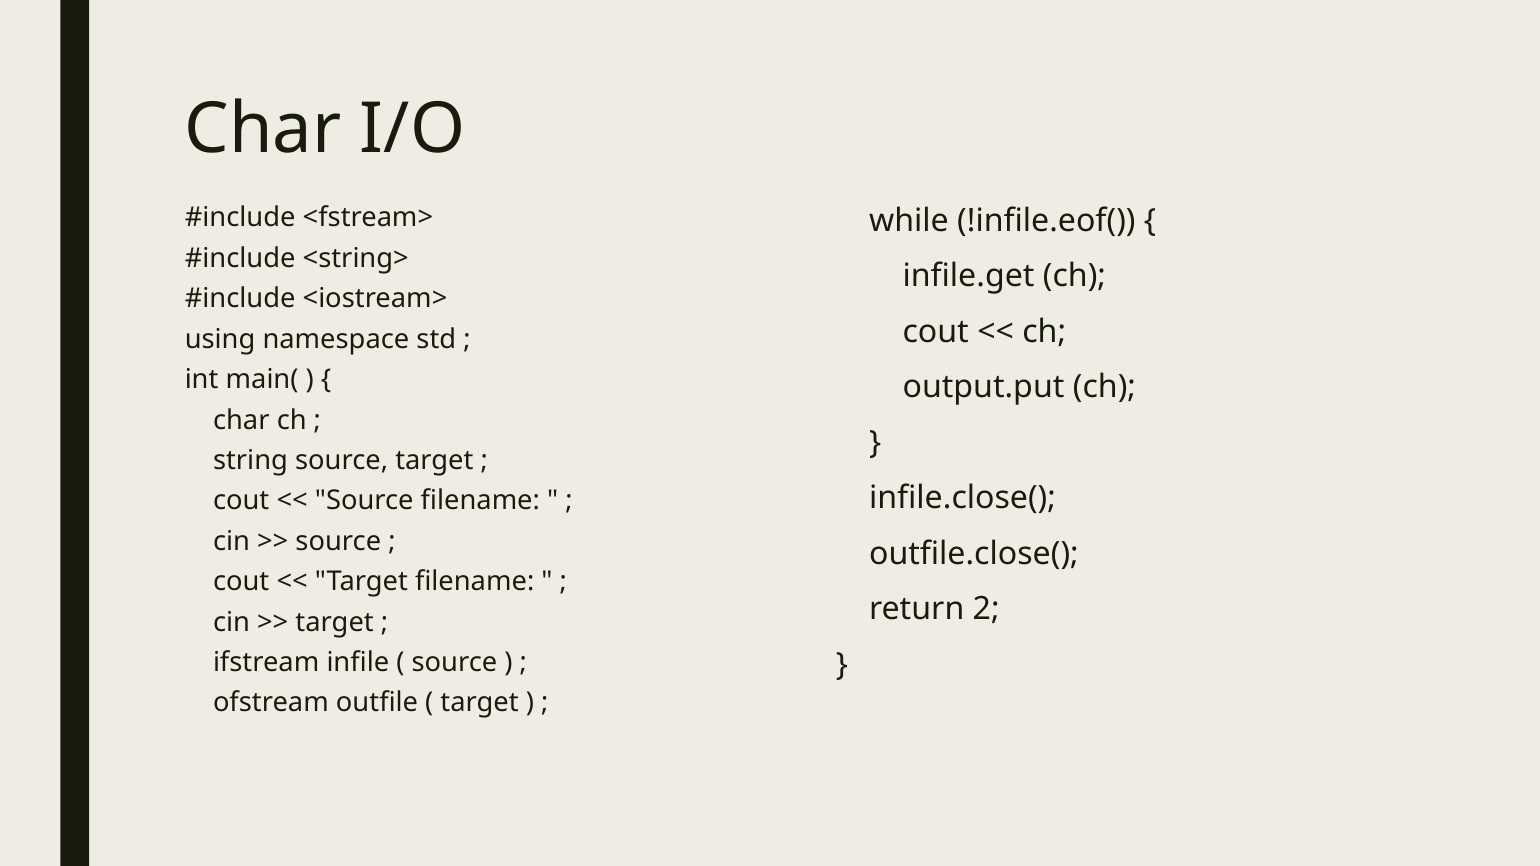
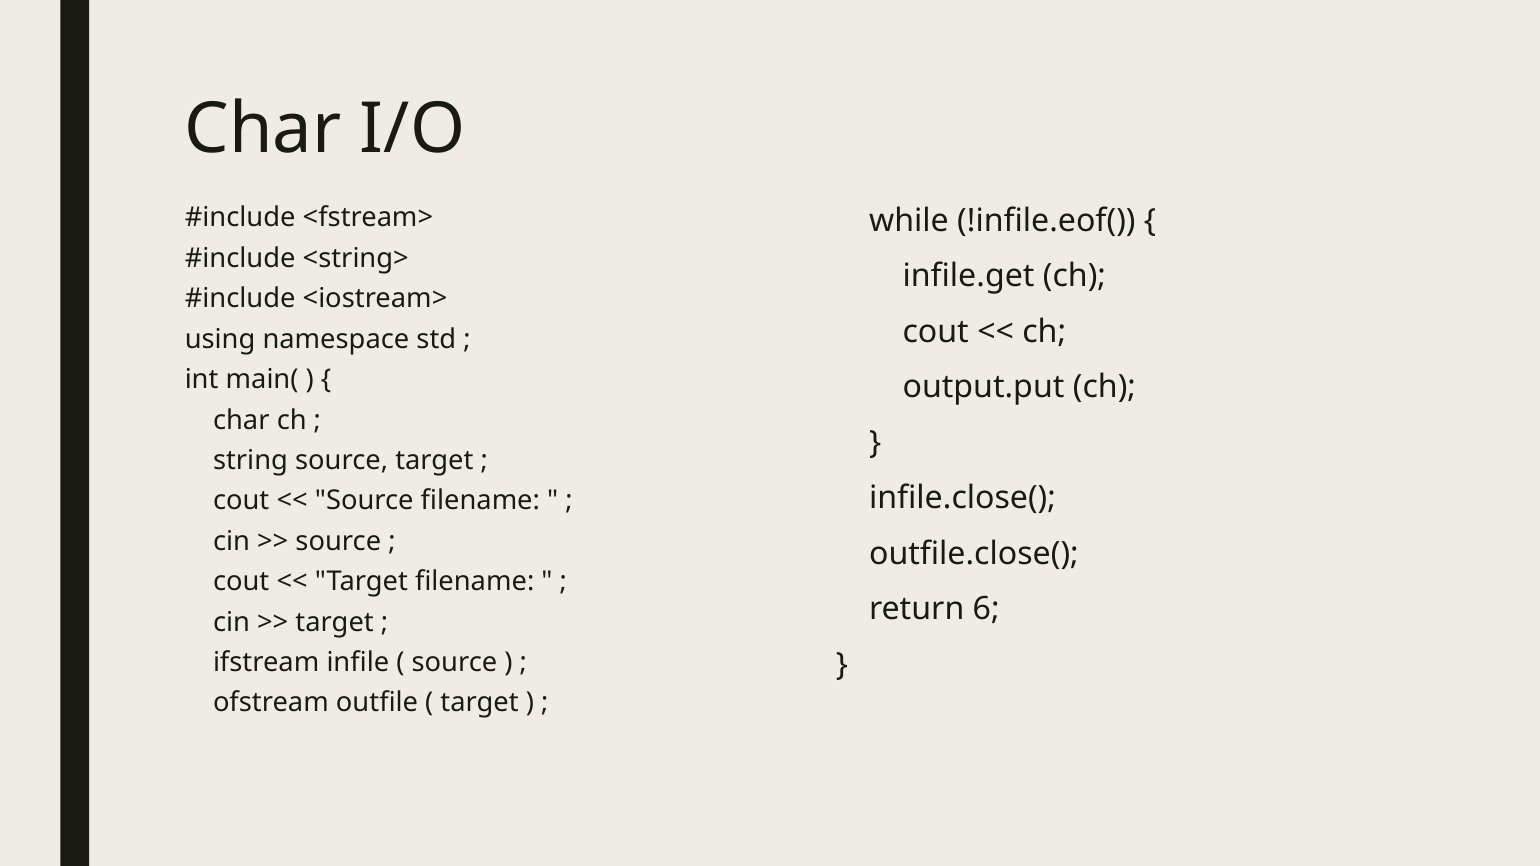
2: 2 -> 6
